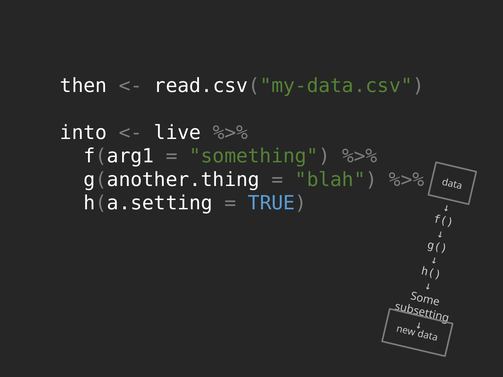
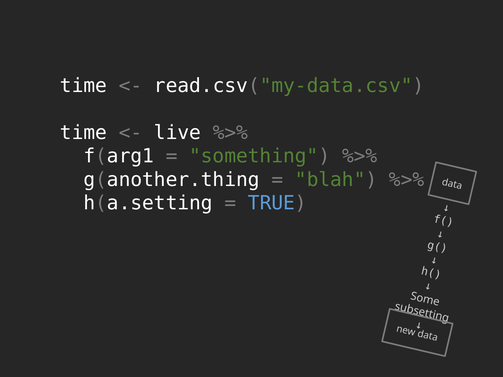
then at (83, 86): then -> time
into at (83, 133): into -> time
